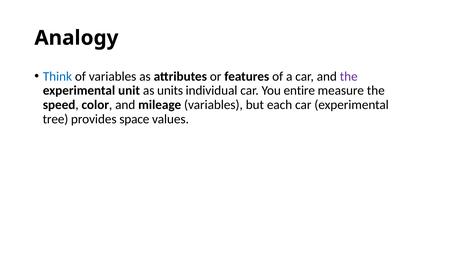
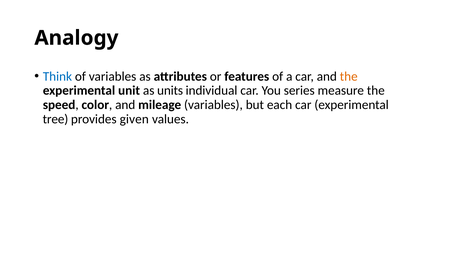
the at (349, 76) colour: purple -> orange
entire: entire -> series
space: space -> given
